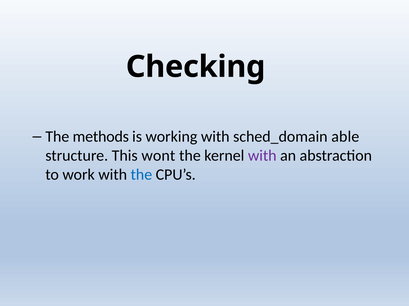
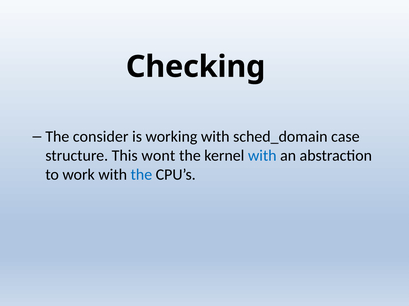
methods: methods -> consider
able: able -> case
with at (262, 156) colour: purple -> blue
